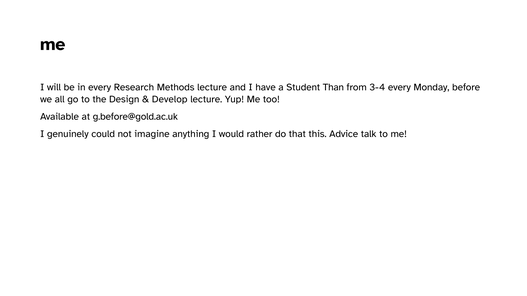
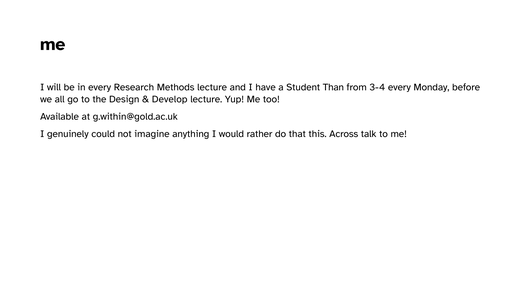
g.before@gold.ac.uk: g.before@gold.ac.uk -> g.within@gold.ac.uk
Advice: Advice -> Across
